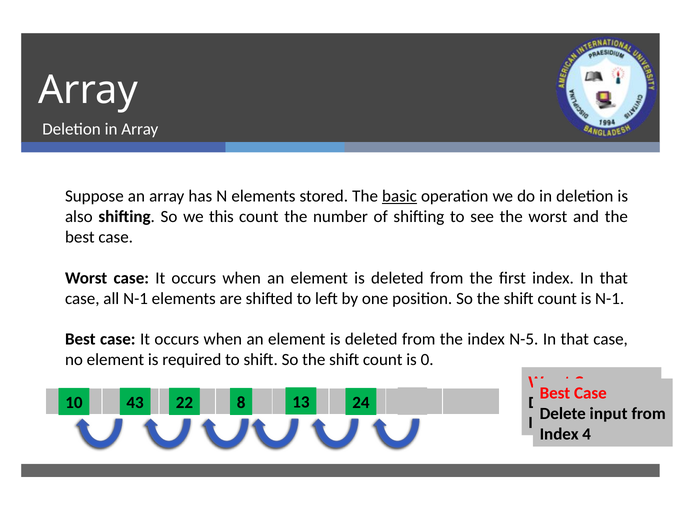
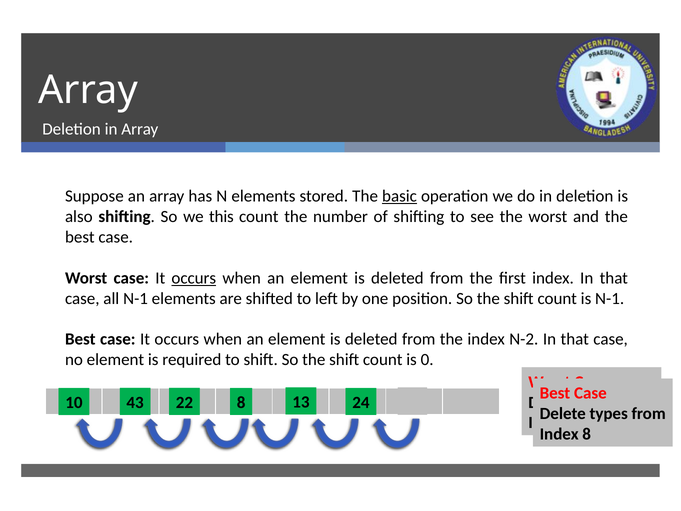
occurs at (194, 278) underline: none -> present
N-5: N-5 -> N-2
input: input -> types
Index 4: 4 -> 8
